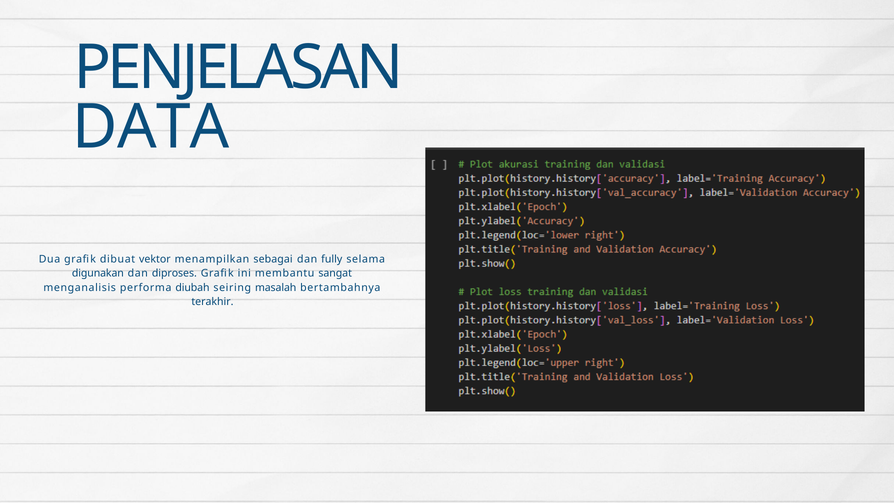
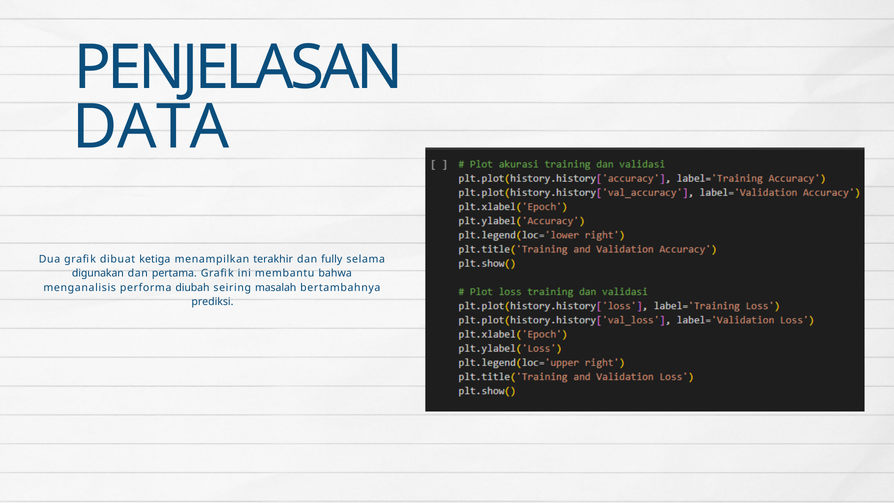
vektor: vektor -> ketiga
sebagai: sebagai -> terakhir
diproses: diproses -> pertama
sangat: sangat -> bahwa
terakhir: terakhir -> prediksi
